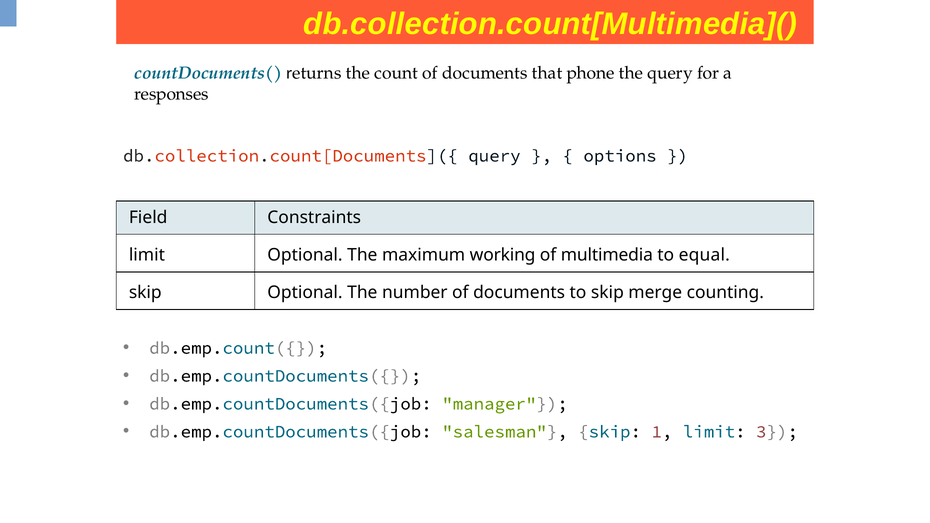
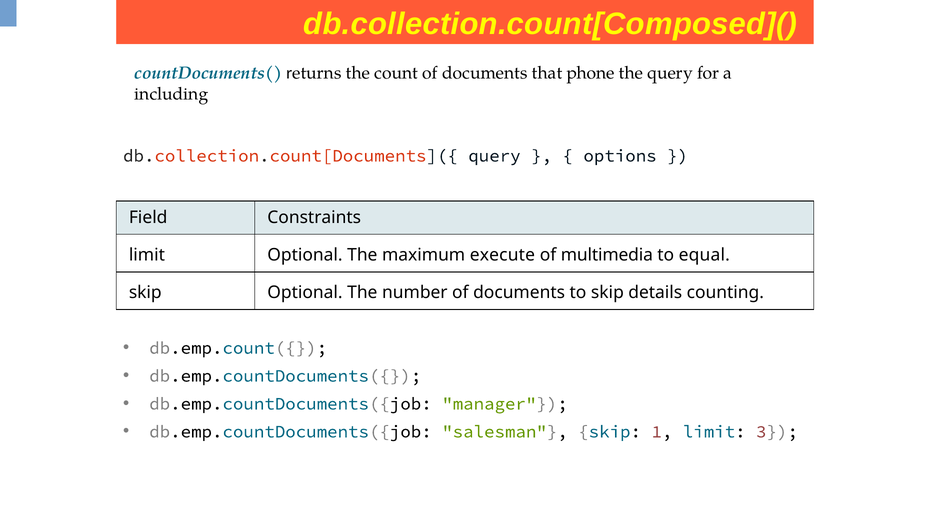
db.collection.count[Multimedia](: db.collection.count[Multimedia]( -> db.collection.count[Composed](
responses: responses -> including
working: working -> execute
merge: merge -> details
